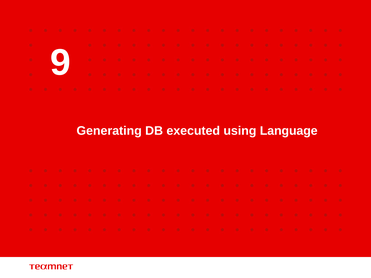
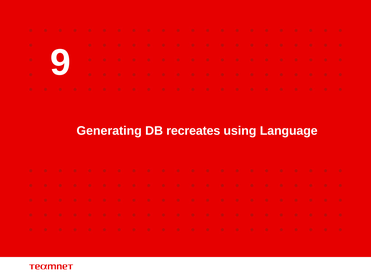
executed: executed -> recreates
